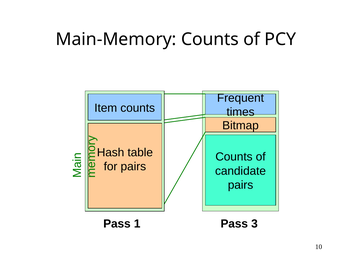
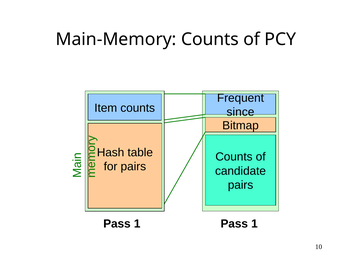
times: times -> since
3 at (254, 224): 3 -> 1
